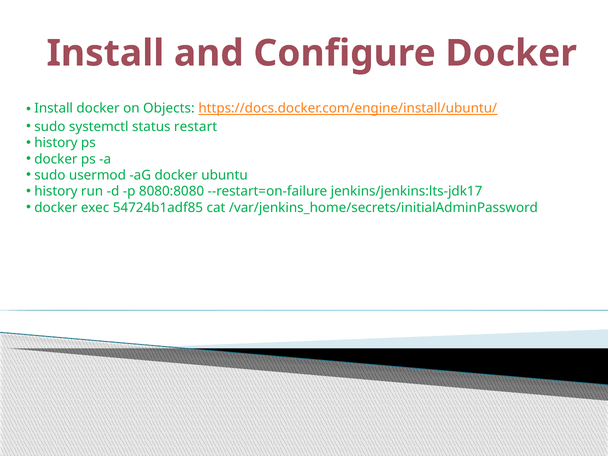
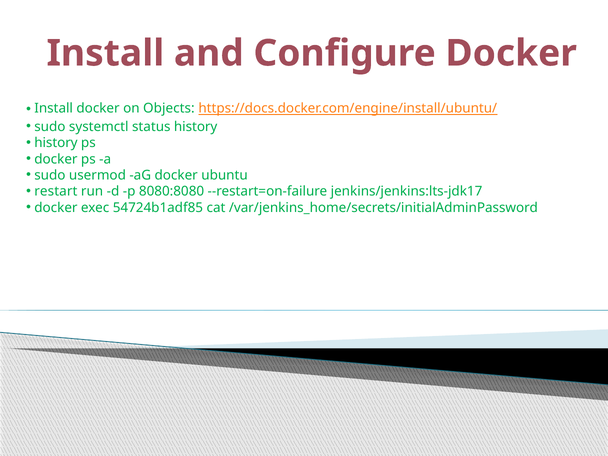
status restart: restart -> history
history at (56, 191): history -> restart
